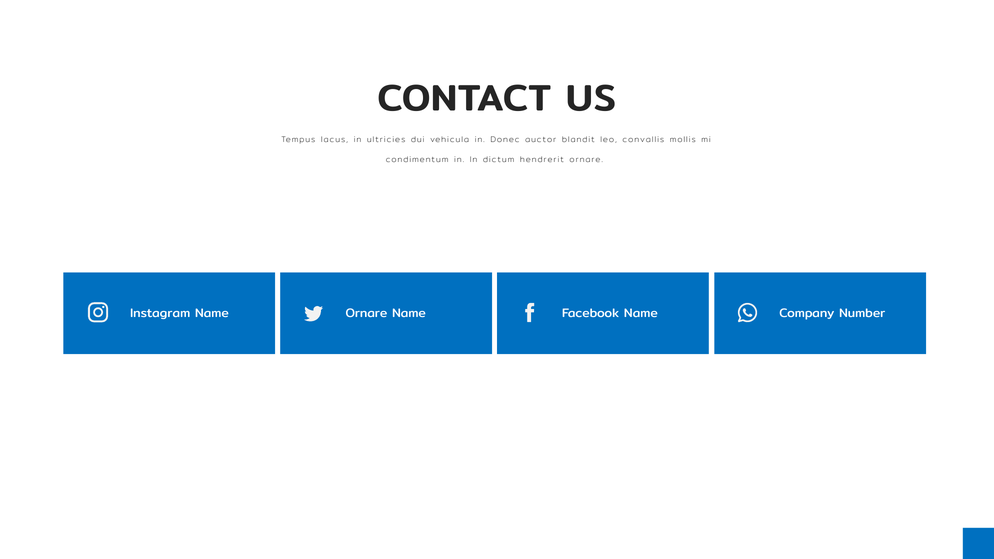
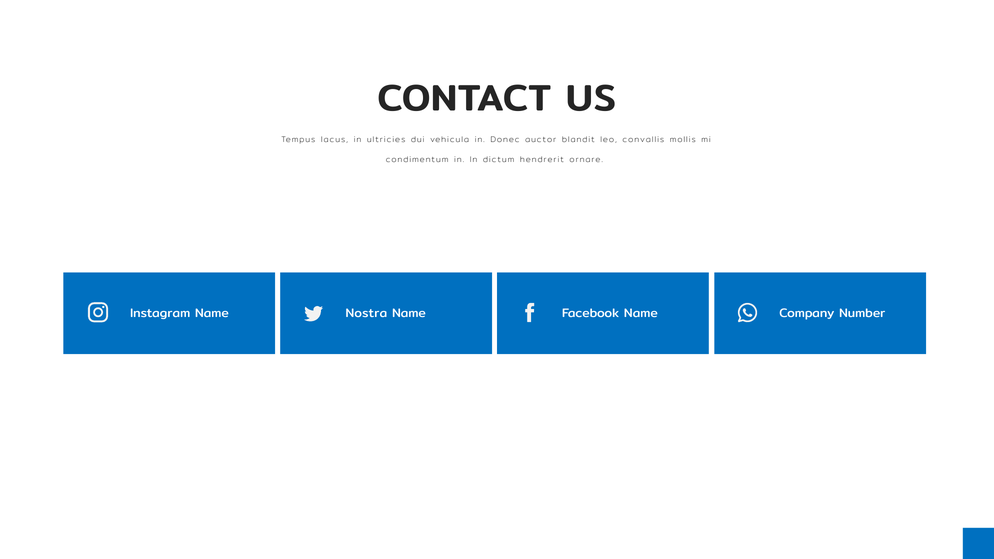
Ornare at (366, 313): Ornare -> Nostra
